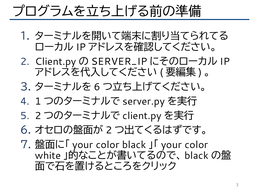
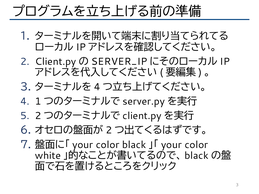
6 at (97, 87): 6 -> 4
